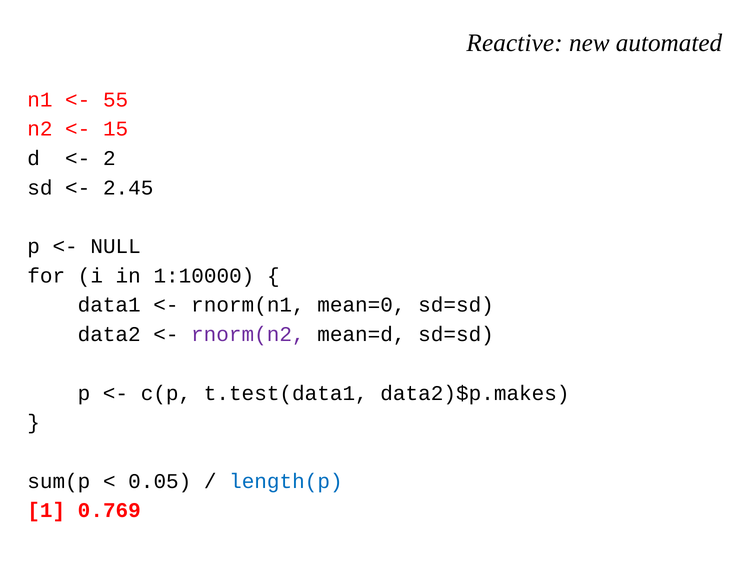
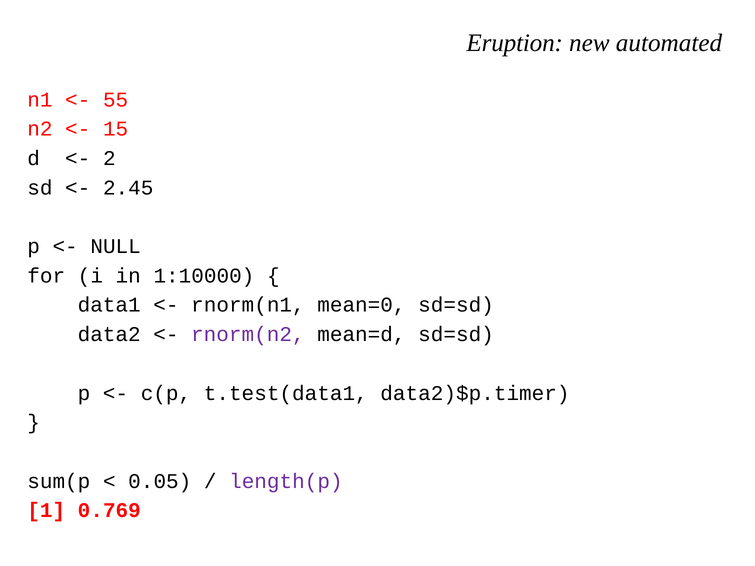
Reactive: Reactive -> Eruption
data2)$p.makes: data2)$p.makes -> data2)$p.timer
length(p colour: blue -> purple
